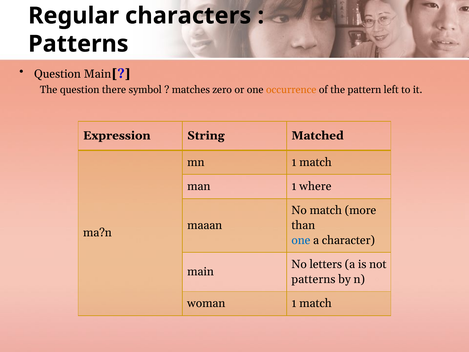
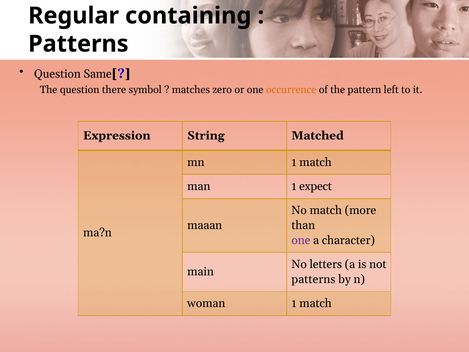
characters: characters -> containing
Question Main: Main -> Same
where: where -> expect
one at (301, 240) colour: blue -> purple
